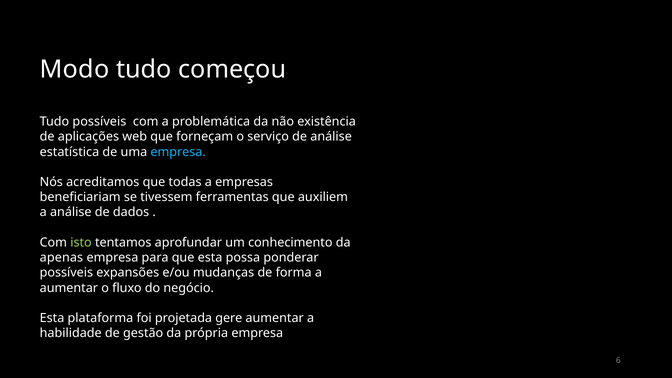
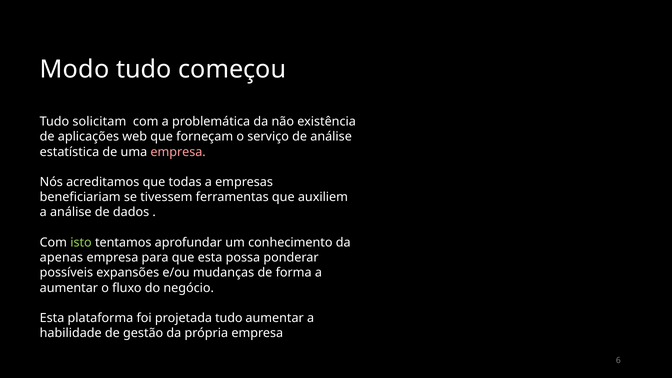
Tudo possíveis: possíveis -> solicitam
empresa at (178, 152) colour: light blue -> pink
projetada gere: gere -> tudo
